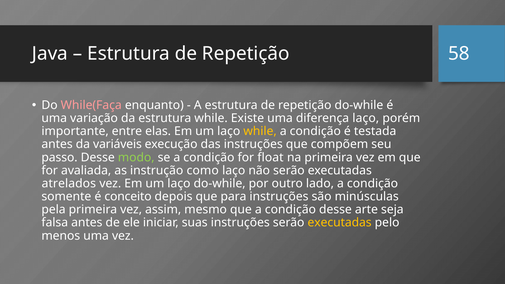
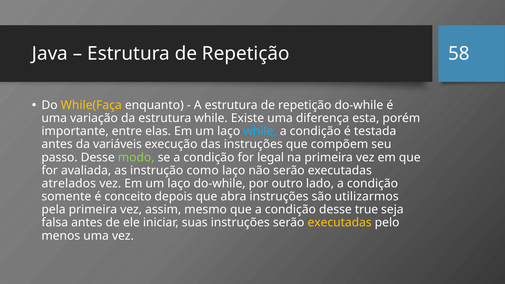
While(Faça colour: pink -> yellow
diferença laço: laço -> esta
while at (260, 131) colour: yellow -> light blue
float: float -> legal
para: para -> abra
minúsculas: minúsculas -> utilizarmos
arte: arte -> true
